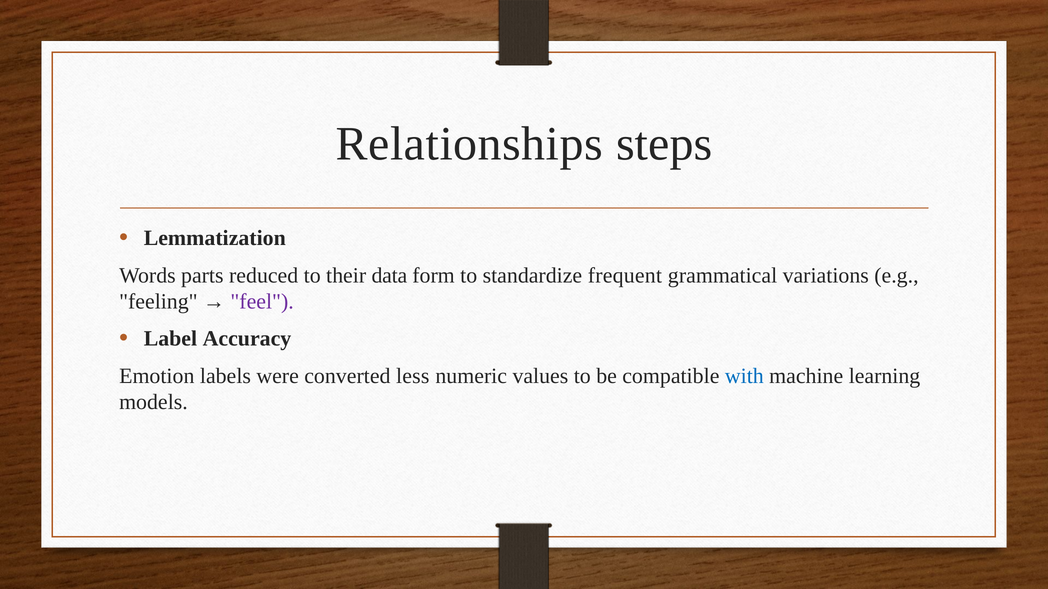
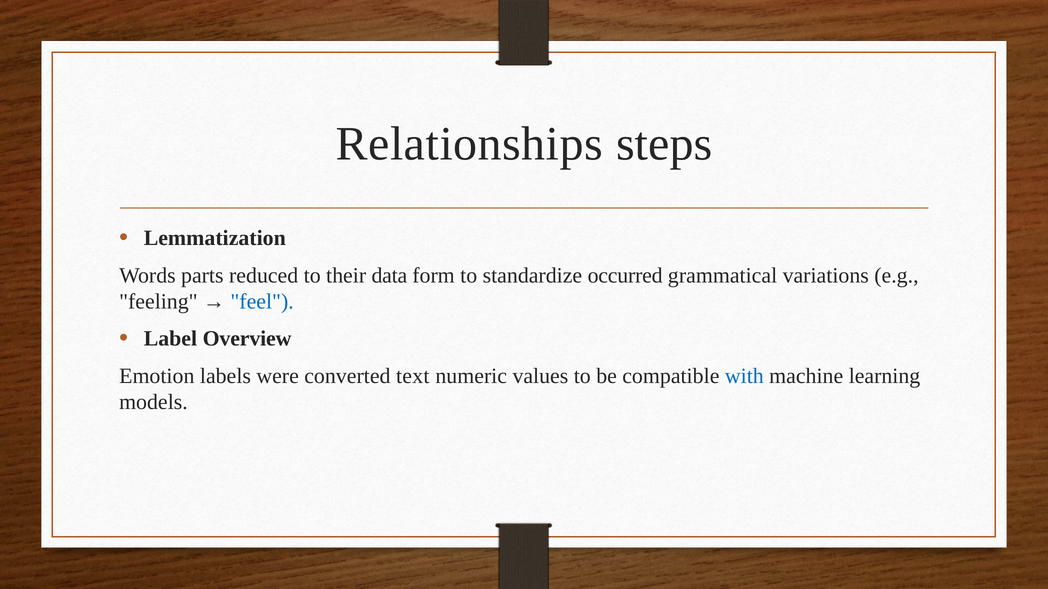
frequent: frequent -> occurred
feel colour: purple -> blue
Accuracy: Accuracy -> Overview
less: less -> text
